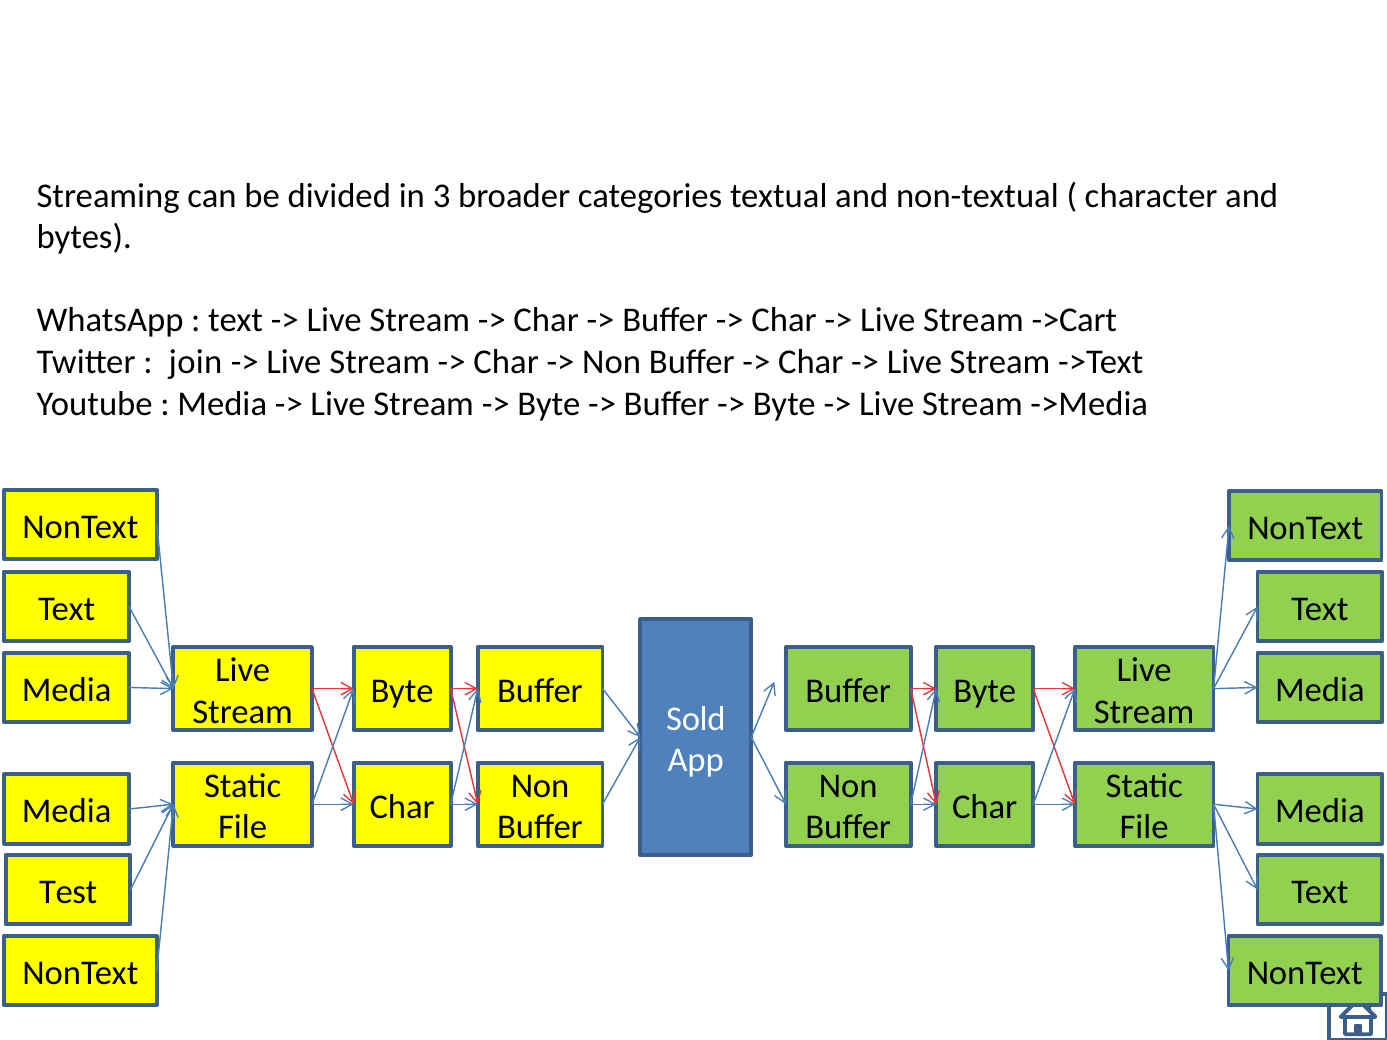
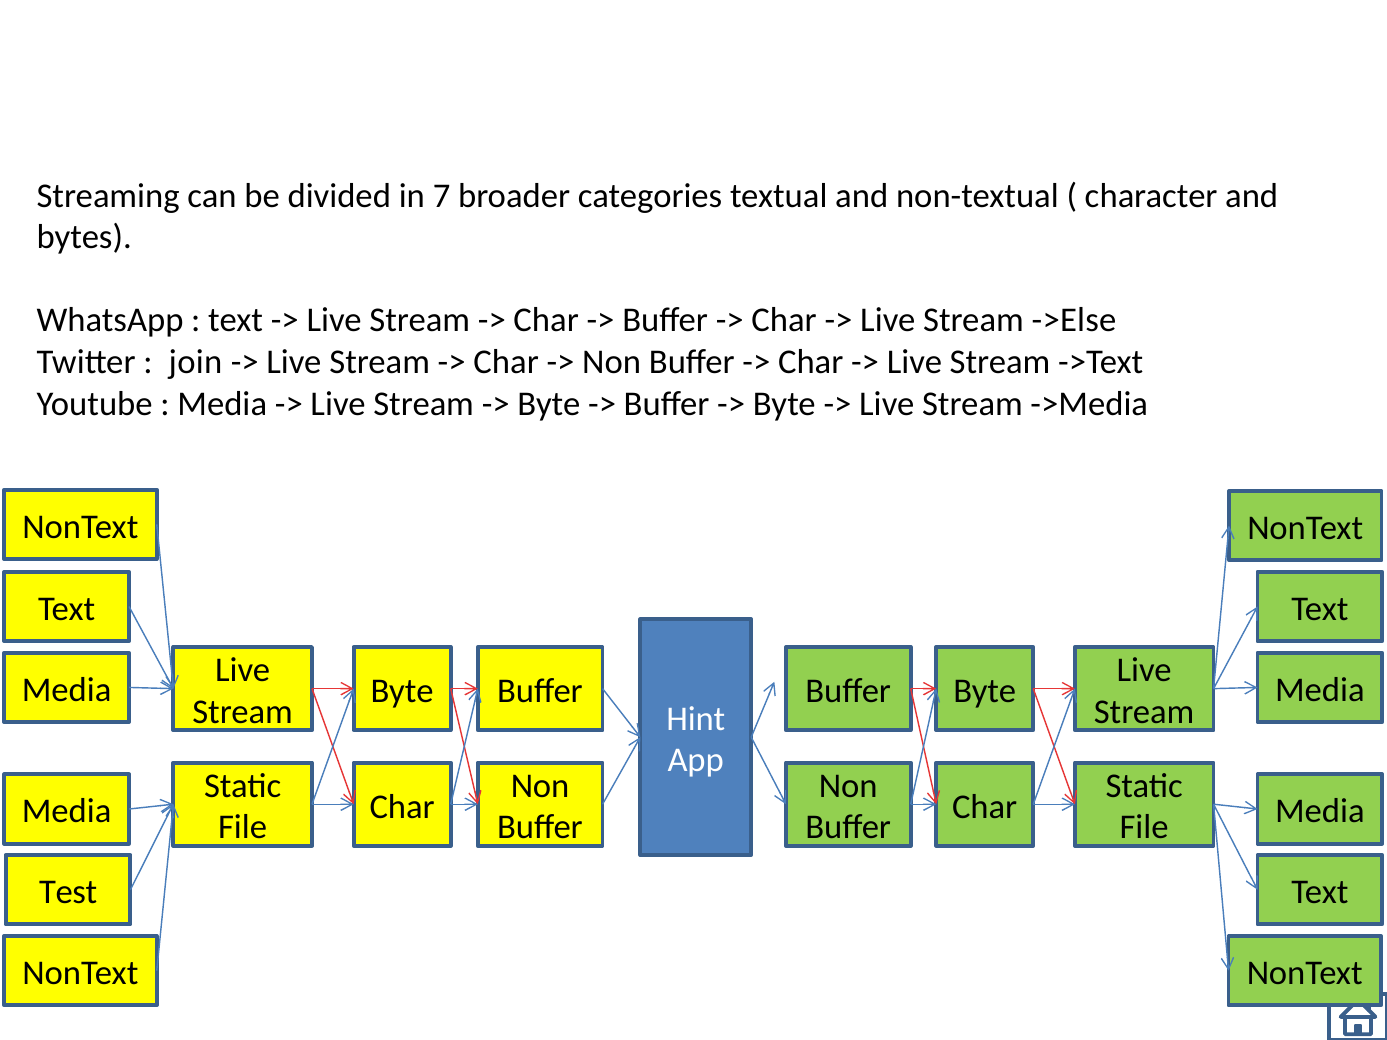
3: 3 -> 7
->Cart: ->Cart -> ->Else
Sold: Sold -> Hint
